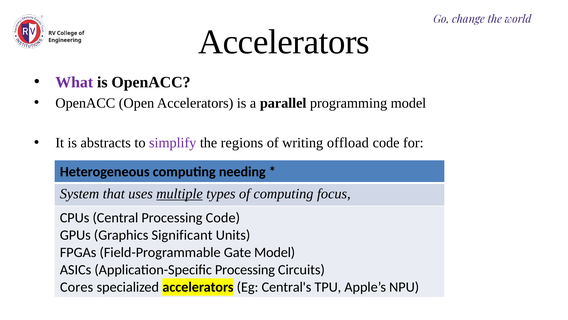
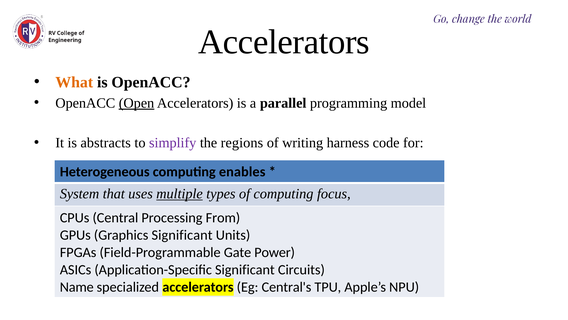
What colour: purple -> orange
Open underline: none -> present
offload: offload -> harness
needing: needing -> enables
Processing Code: Code -> From
Gate Model: Model -> Power
Application-Specific Processing: Processing -> Significant
Cores: Cores -> Name
